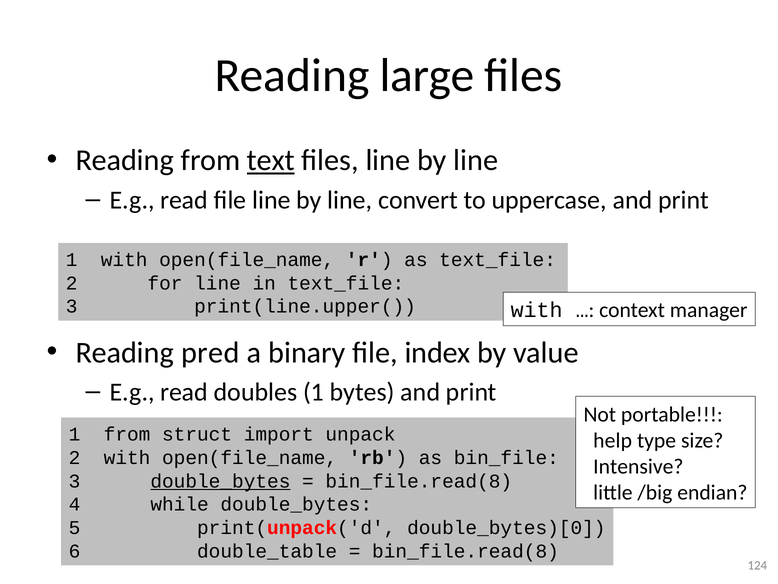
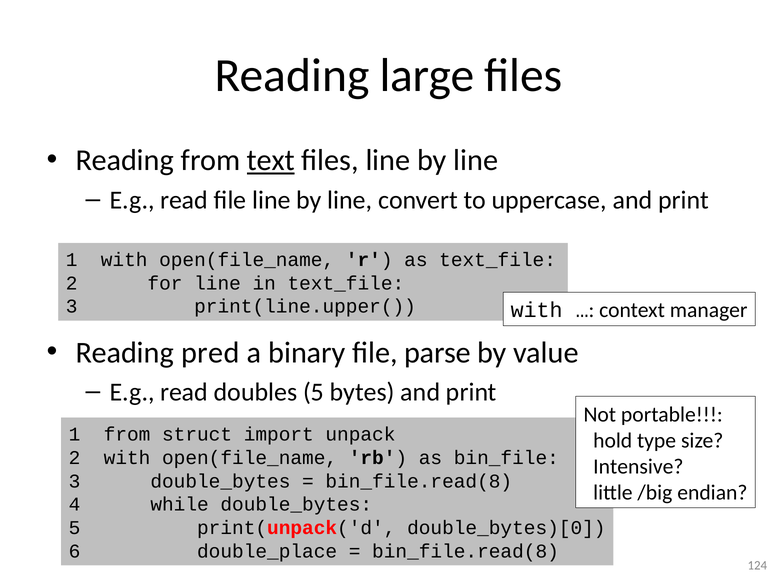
index: index -> parse
doubles 1: 1 -> 5
help: help -> hold
double_bytes at (220, 481) underline: present -> none
double_table: double_table -> double_place
